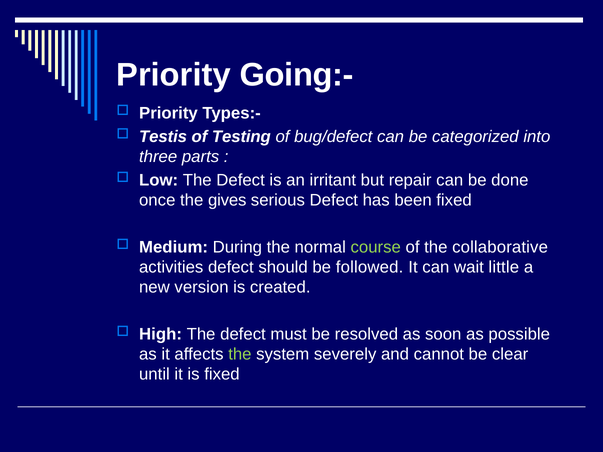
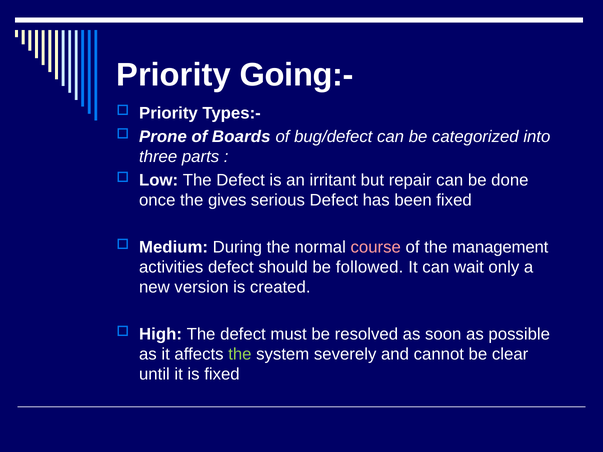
Testis: Testis -> Prone
Testing: Testing -> Boards
course colour: light green -> pink
collaborative: collaborative -> management
little: little -> only
